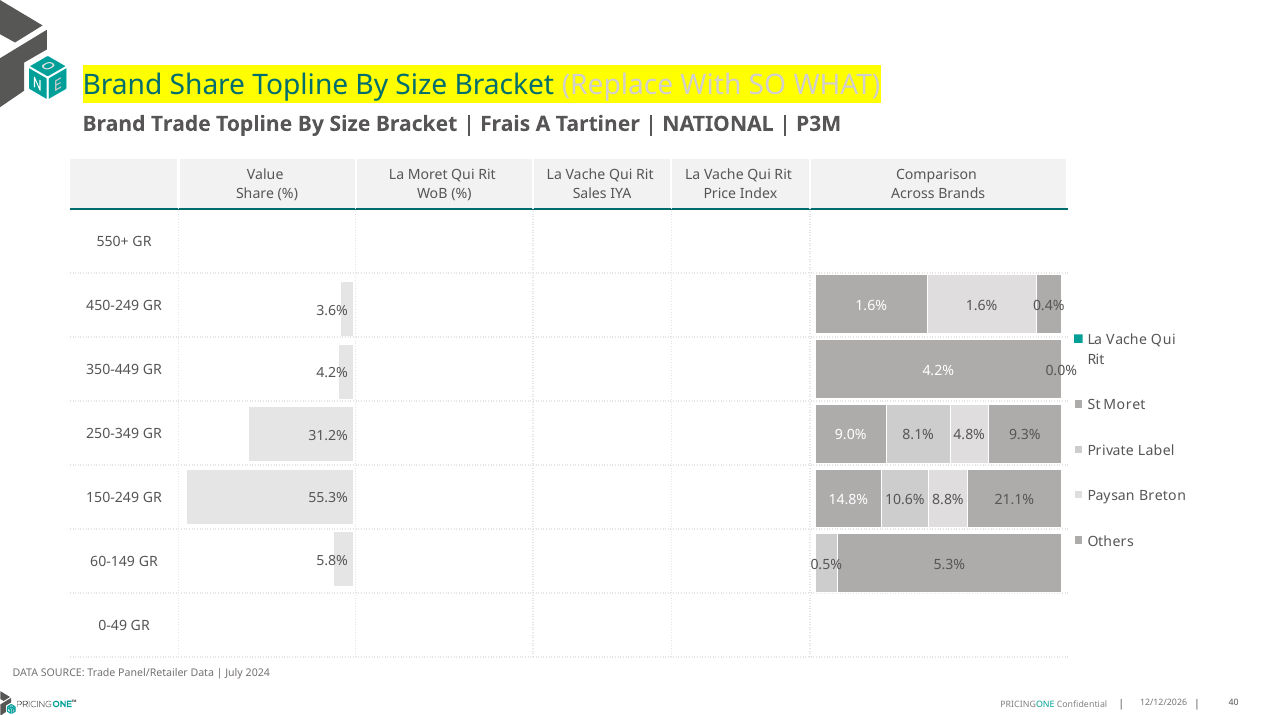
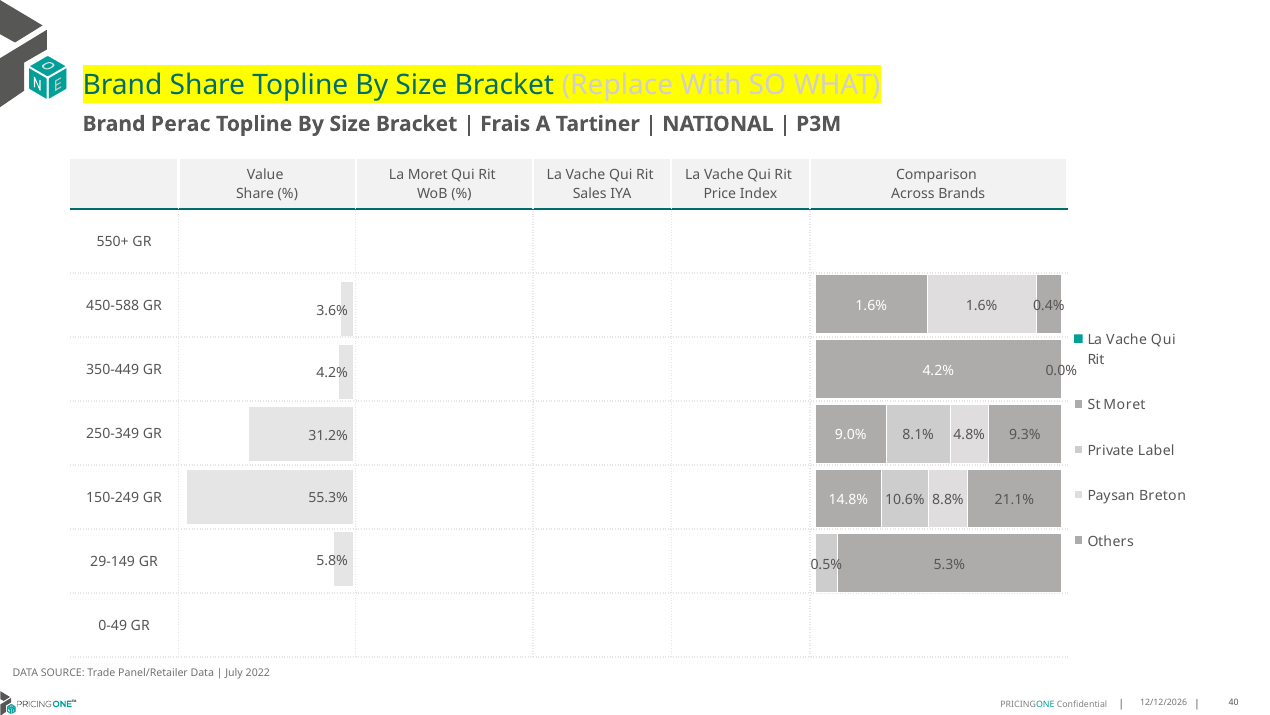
Brand Trade: Trade -> Perac
450-249: 450-249 -> 450-588
60-149: 60-149 -> 29-149
2024: 2024 -> 2022
